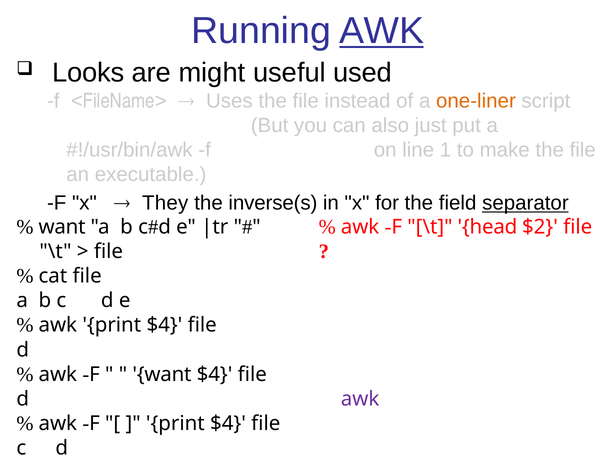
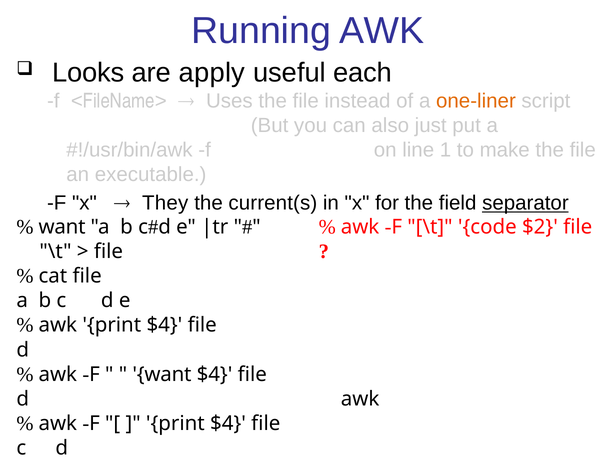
AWK at (382, 31) underline: present -> none
might: might -> apply
used: used -> each
inverse(s: inverse(s -> current(s
head: head -> code
awk at (360, 399) colour: purple -> black
